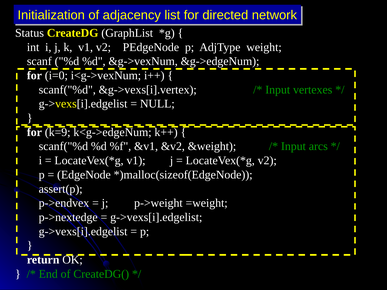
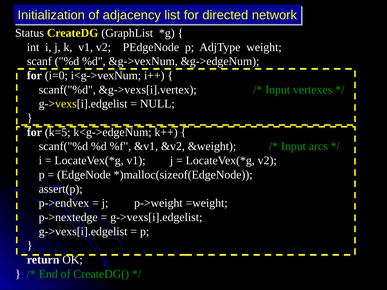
k=9: k=9 -> k=5
